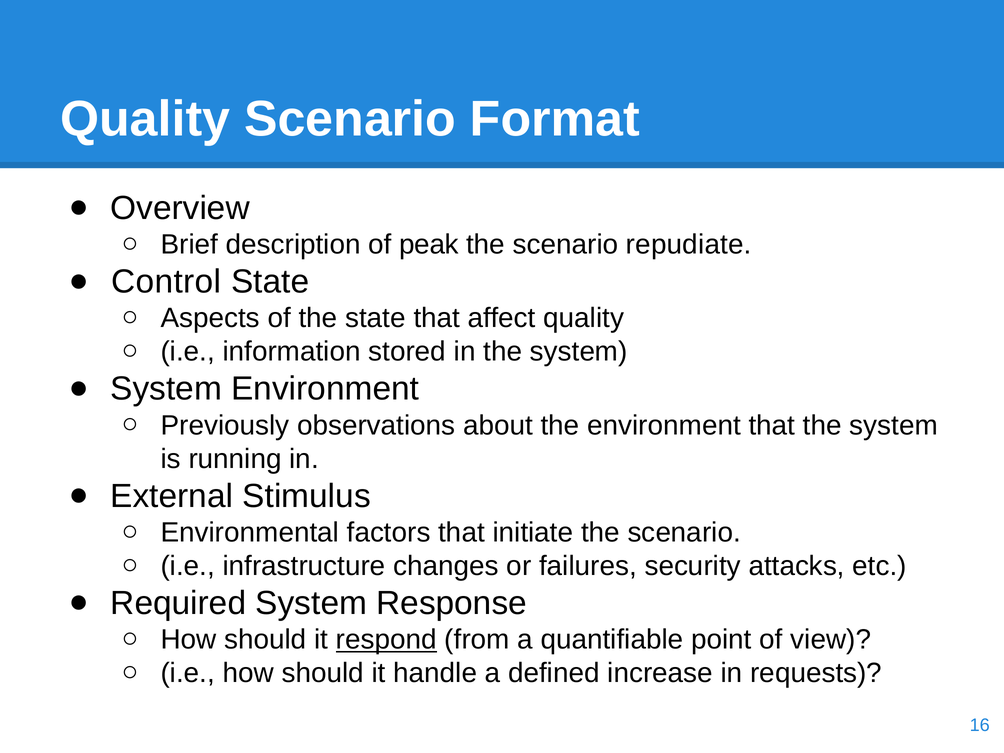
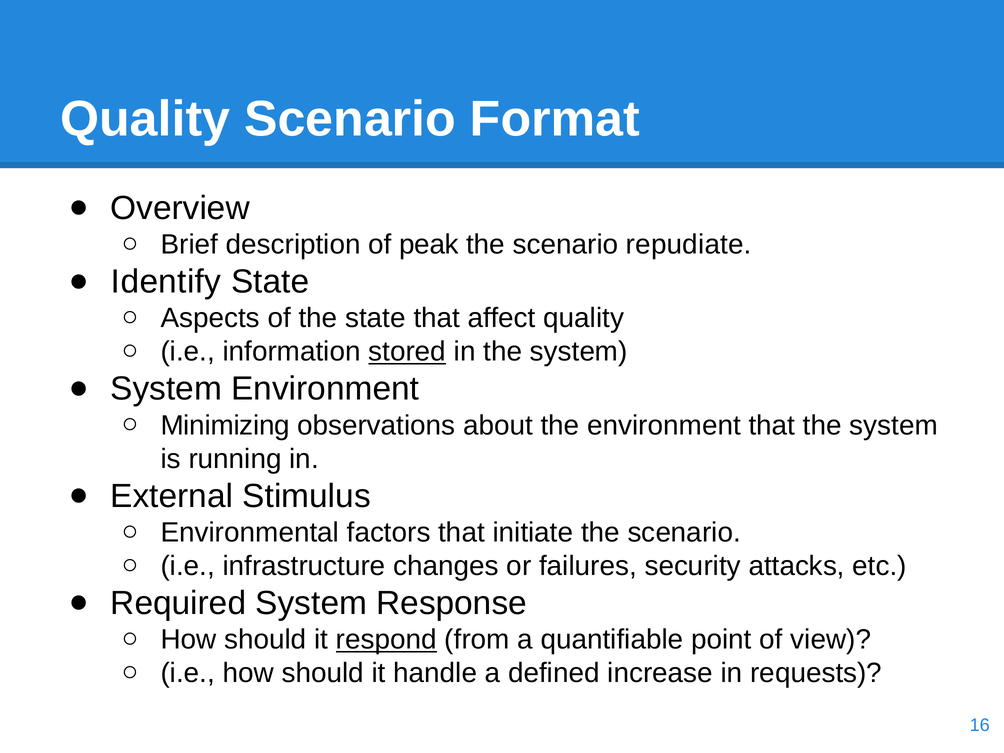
Control: Control -> Identify
stored underline: none -> present
Previously: Previously -> Minimizing
